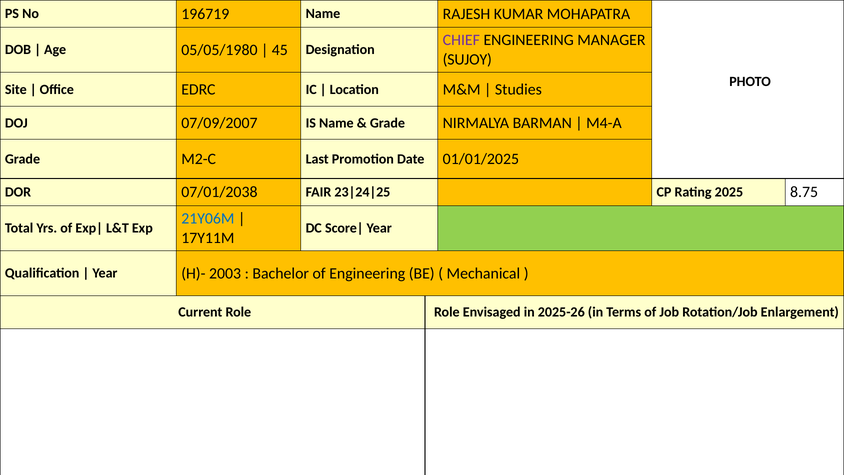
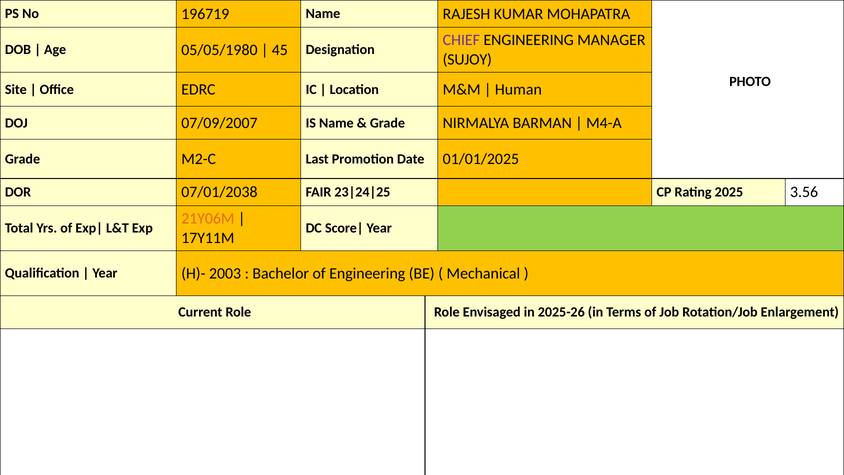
Studies: Studies -> Human
8.75: 8.75 -> 3.56
21Y06M colour: blue -> orange
